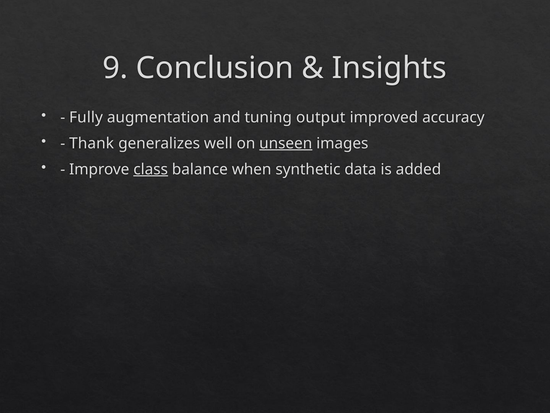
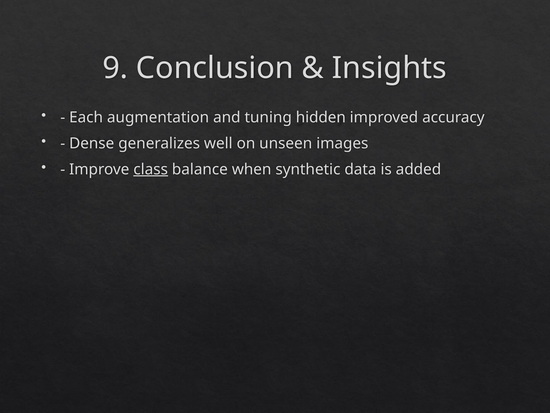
Fully: Fully -> Each
output: output -> hidden
Thank: Thank -> Dense
unseen underline: present -> none
